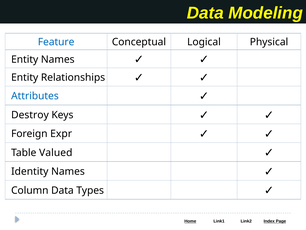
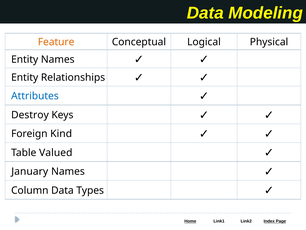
Feature colour: blue -> orange
Expr: Expr -> Kind
Identity: Identity -> January
